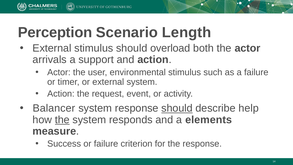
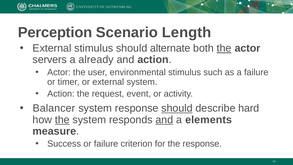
overload: overload -> alternate
the at (224, 48) underline: none -> present
arrivals: arrivals -> servers
support: support -> already
help: help -> hard
and at (164, 120) underline: none -> present
